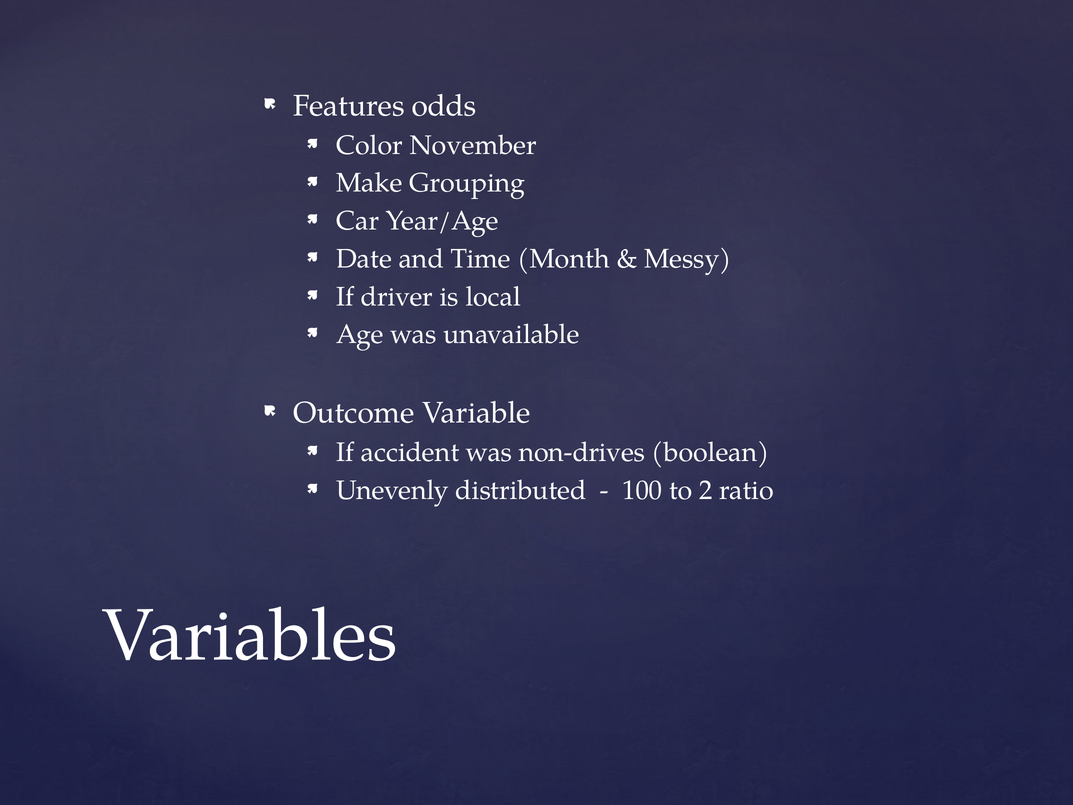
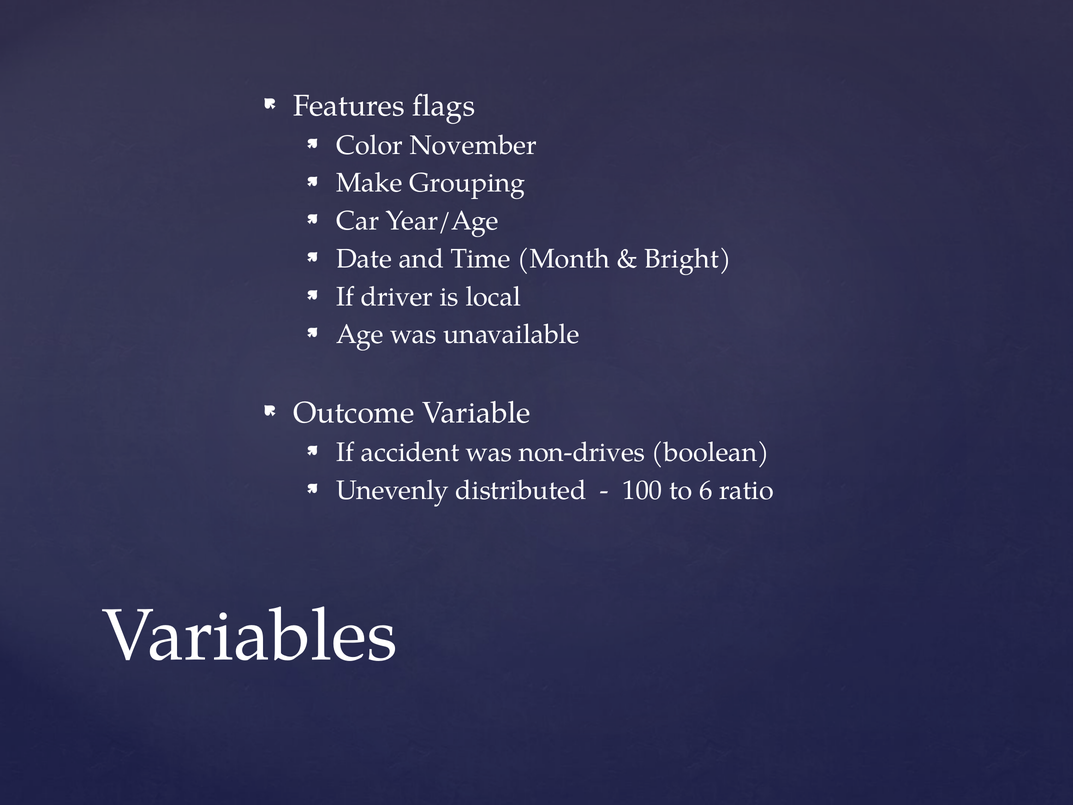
odds: odds -> flags
Messy: Messy -> Bright
2: 2 -> 6
